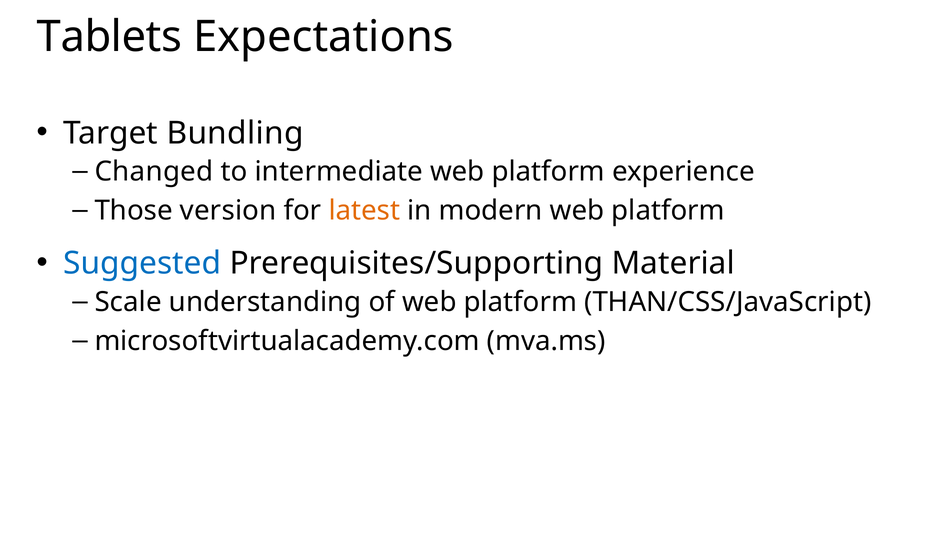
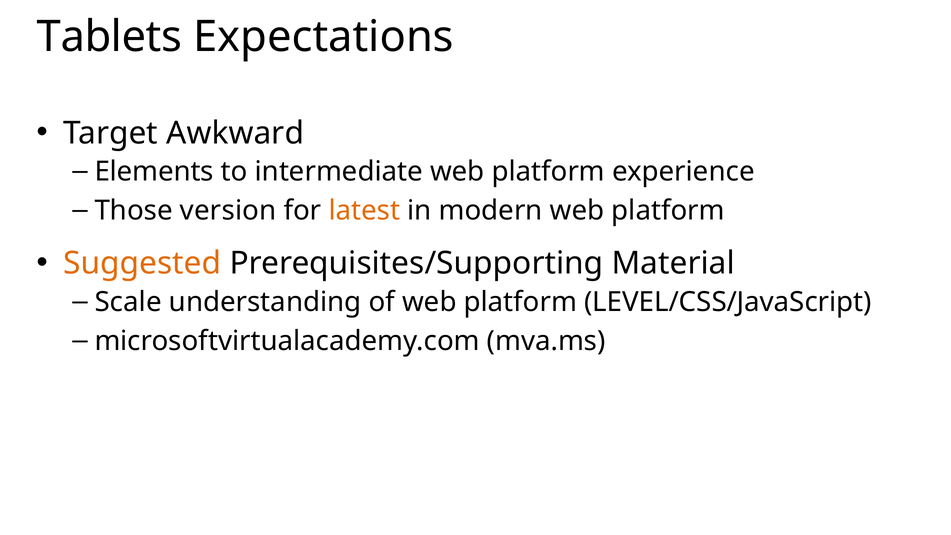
Bundling: Bundling -> Awkward
Changed: Changed -> Elements
Suggested colour: blue -> orange
THAN/CSS/JavaScript: THAN/CSS/JavaScript -> LEVEL/CSS/JavaScript
